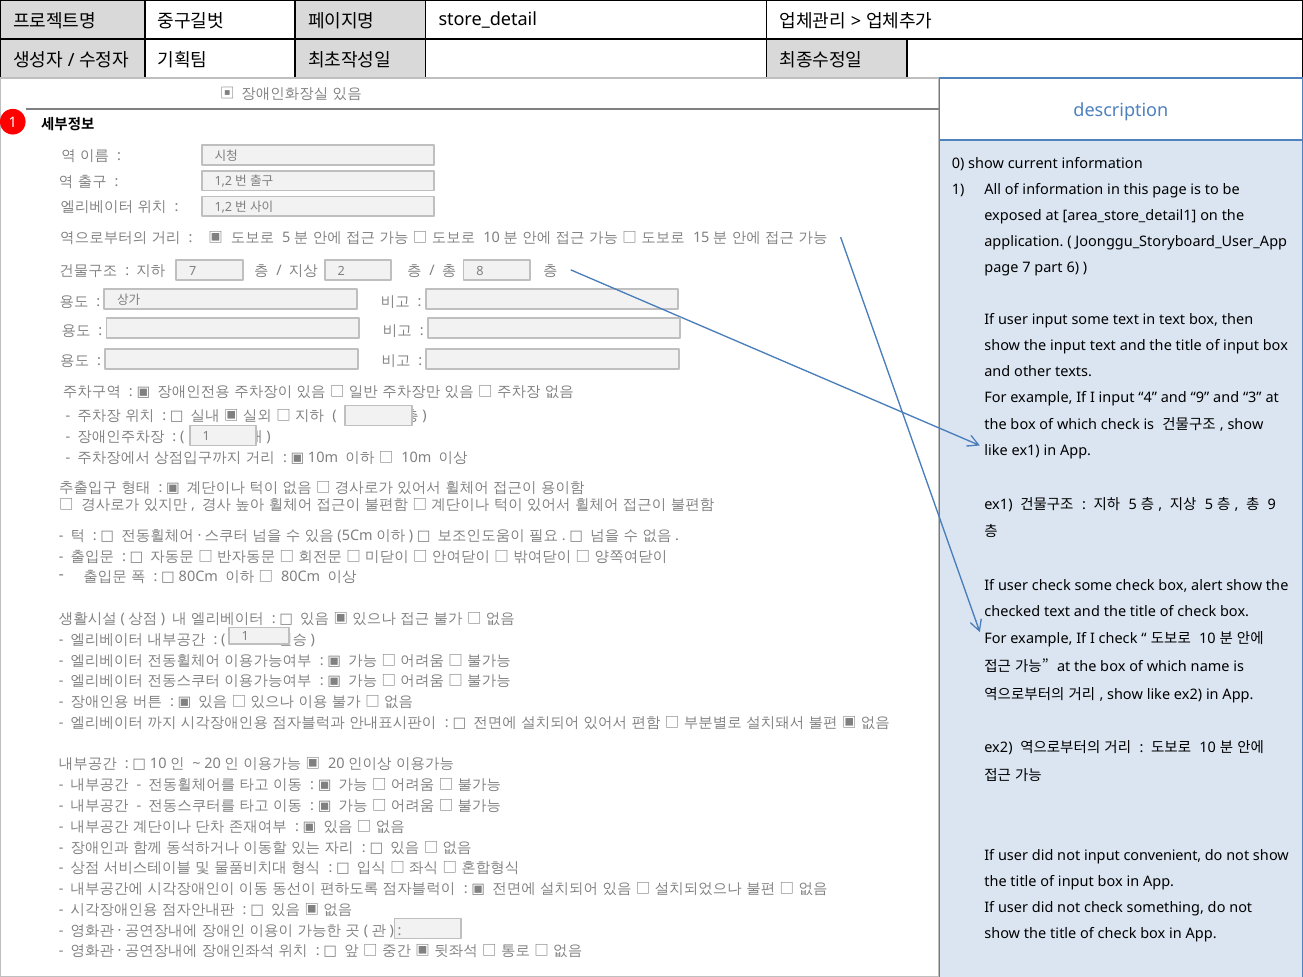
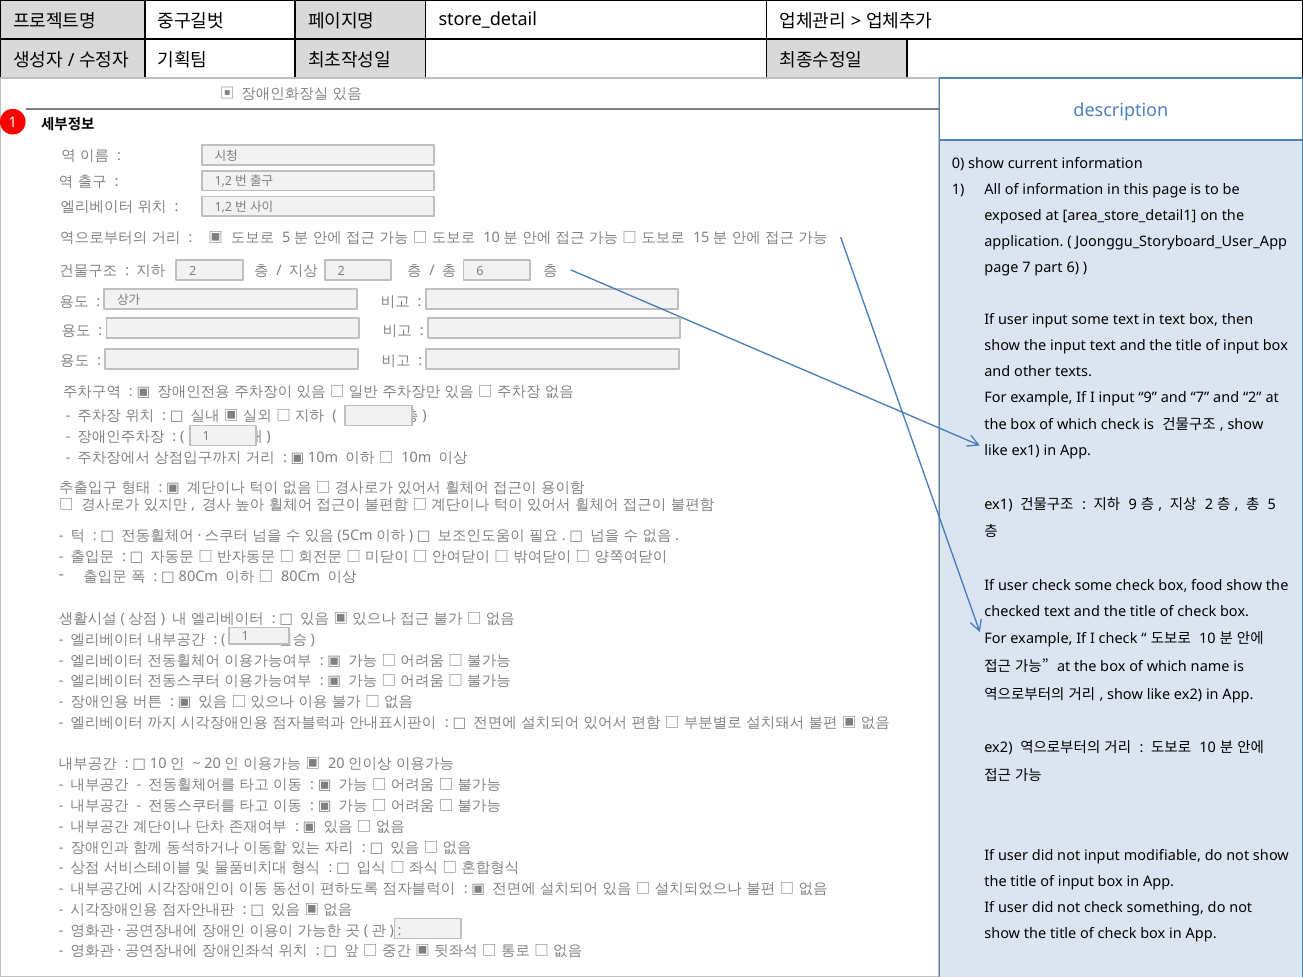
7 at (193, 271): 7 -> 2
8 at (480, 271): 8 -> 6
input 4: 4 -> 9
and 9: 9 -> 7
and 3: 3 -> 2
5 at (1133, 505): 5 -> 9
5 at (1209, 505): 5 -> 2
9 at (1272, 505): 9 -> 5
alert: alert -> food
convenient: convenient -> modifiable
